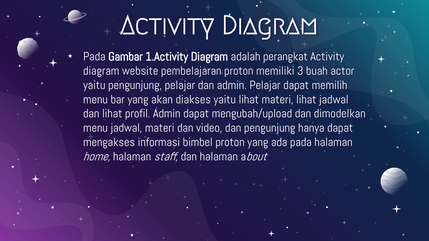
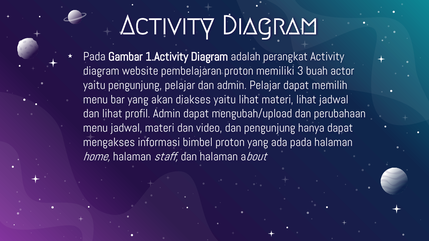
dimodelkan: dimodelkan -> perubahaan
